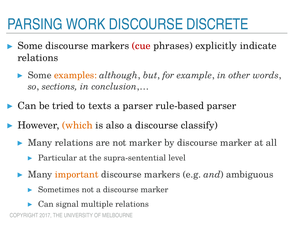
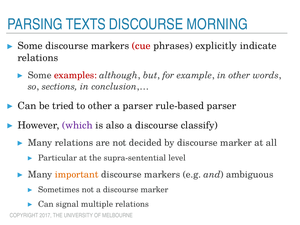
WORK: WORK -> TEXTS
DISCRETE: DISCRETE -> MORNING
examples colour: orange -> red
to texts: texts -> other
which colour: orange -> purple
not marker: marker -> decided
